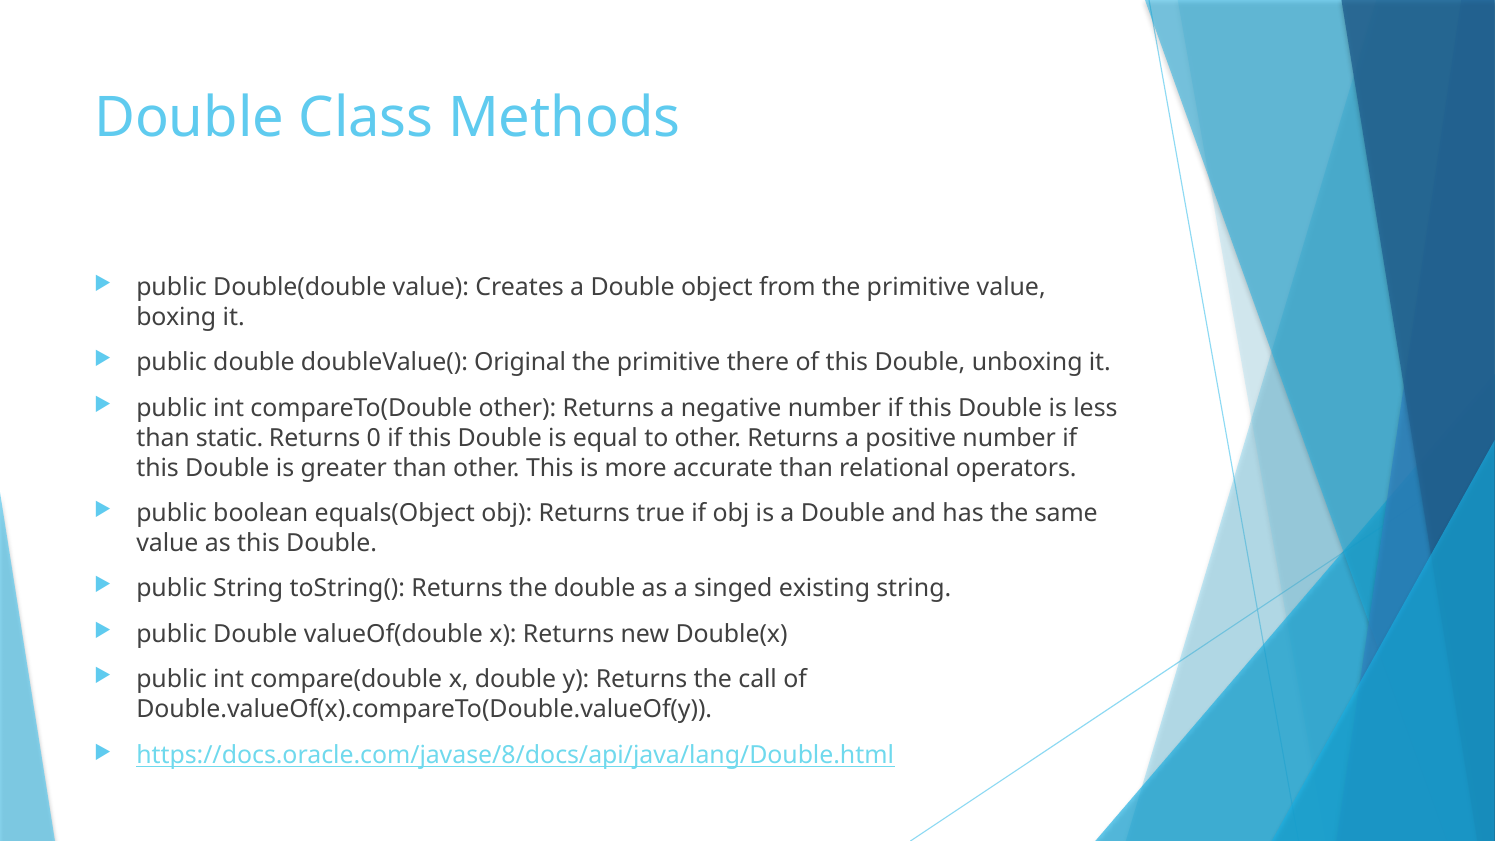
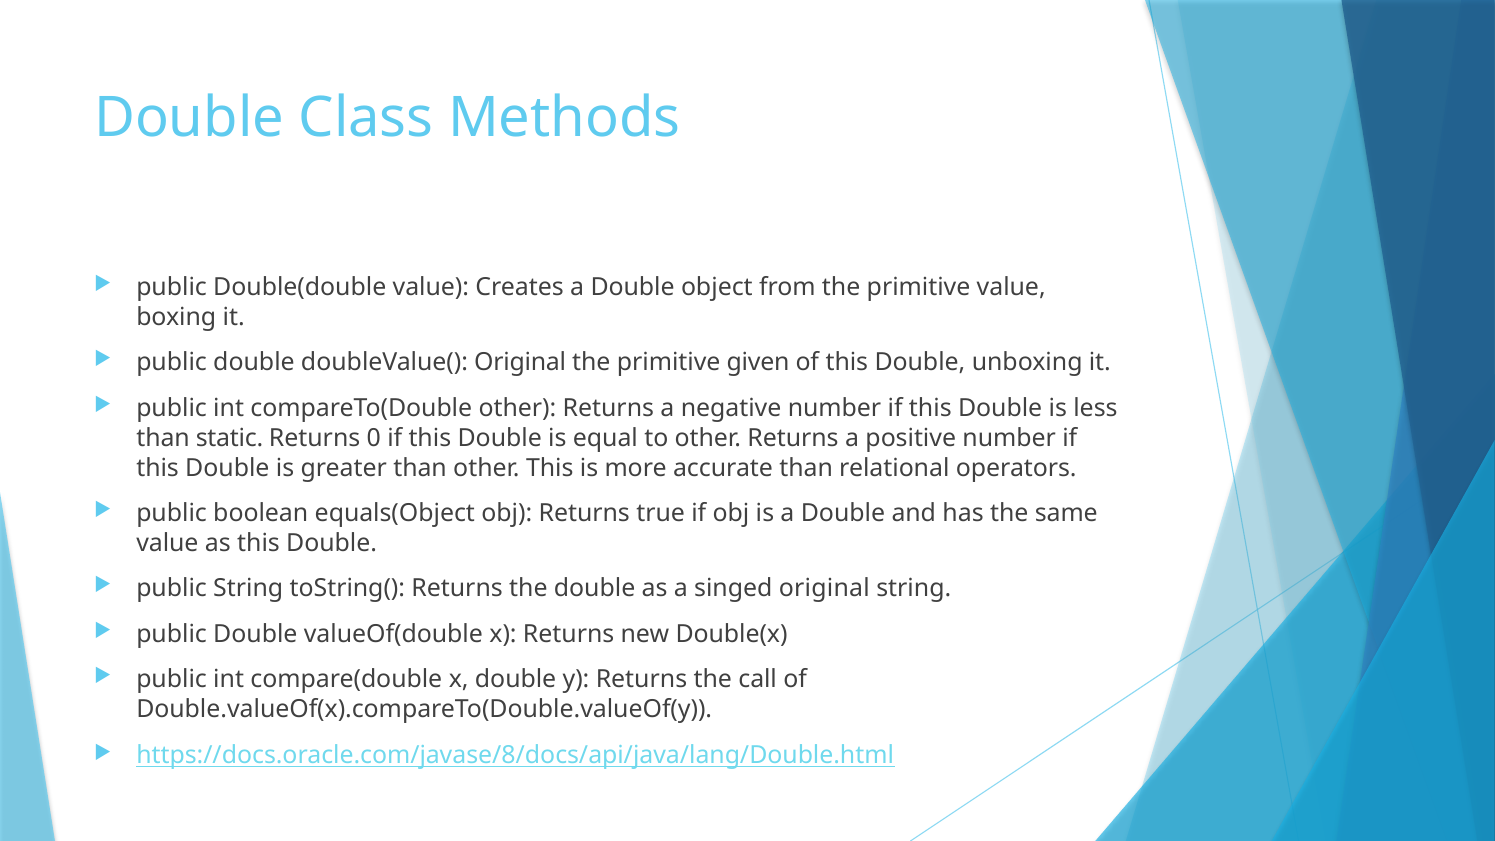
there: there -> given
singed existing: existing -> original
